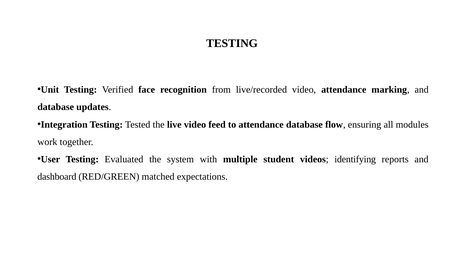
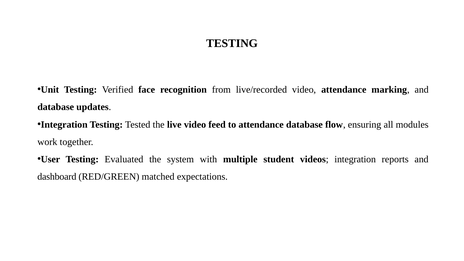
videos identifying: identifying -> integration
